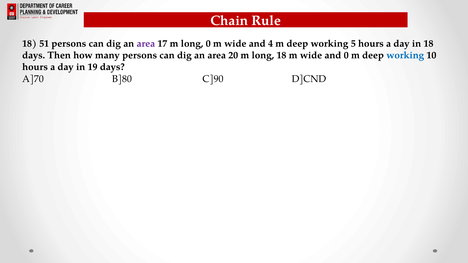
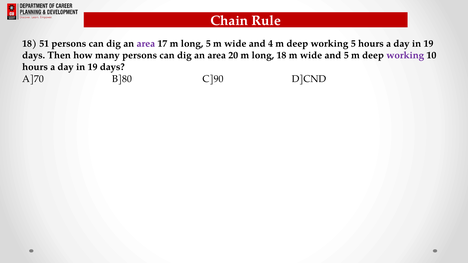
long 0: 0 -> 5
18 at (429, 44): 18 -> 19
and 0: 0 -> 5
working at (405, 55) colour: blue -> purple
